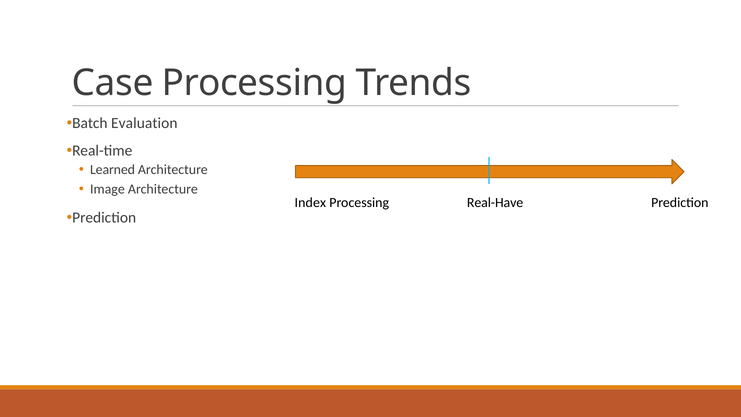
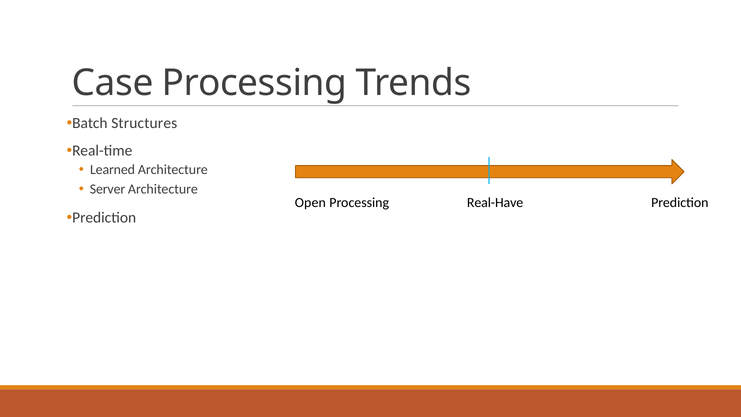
Evaluation: Evaluation -> Structures
Image: Image -> Server
Index: Index -> Open
